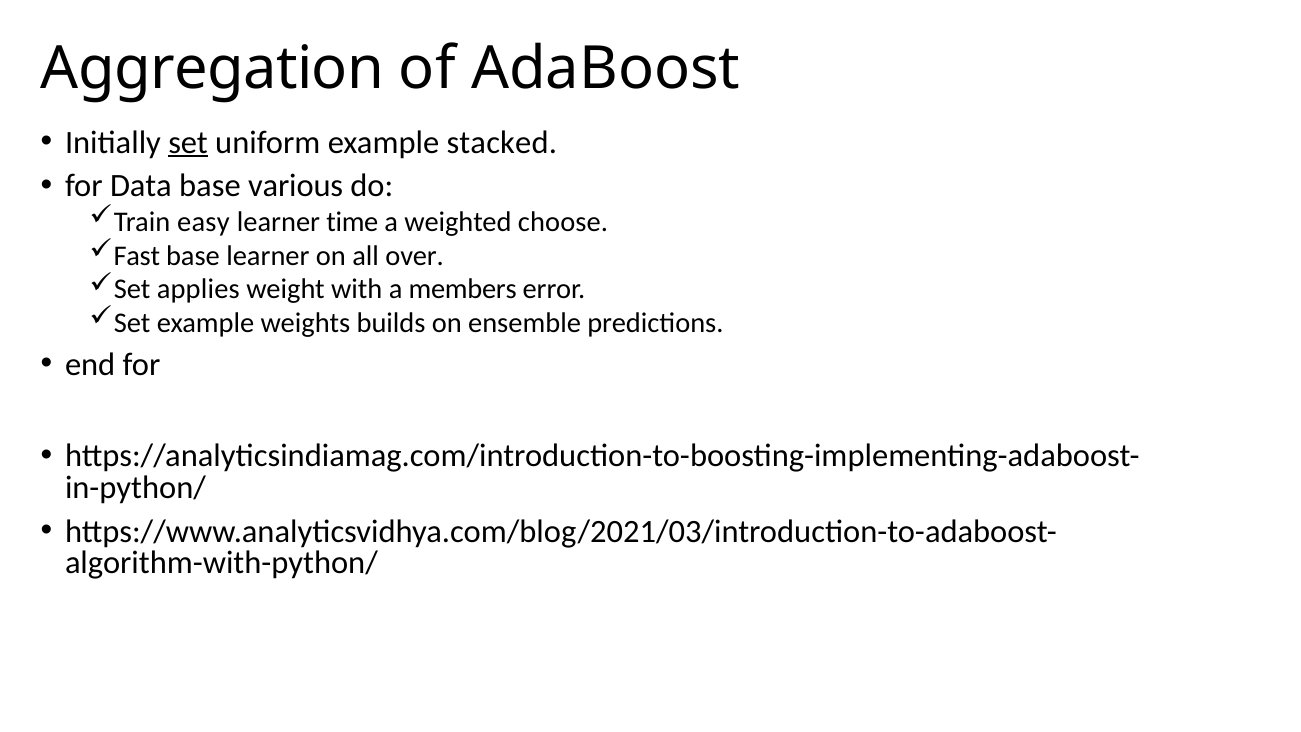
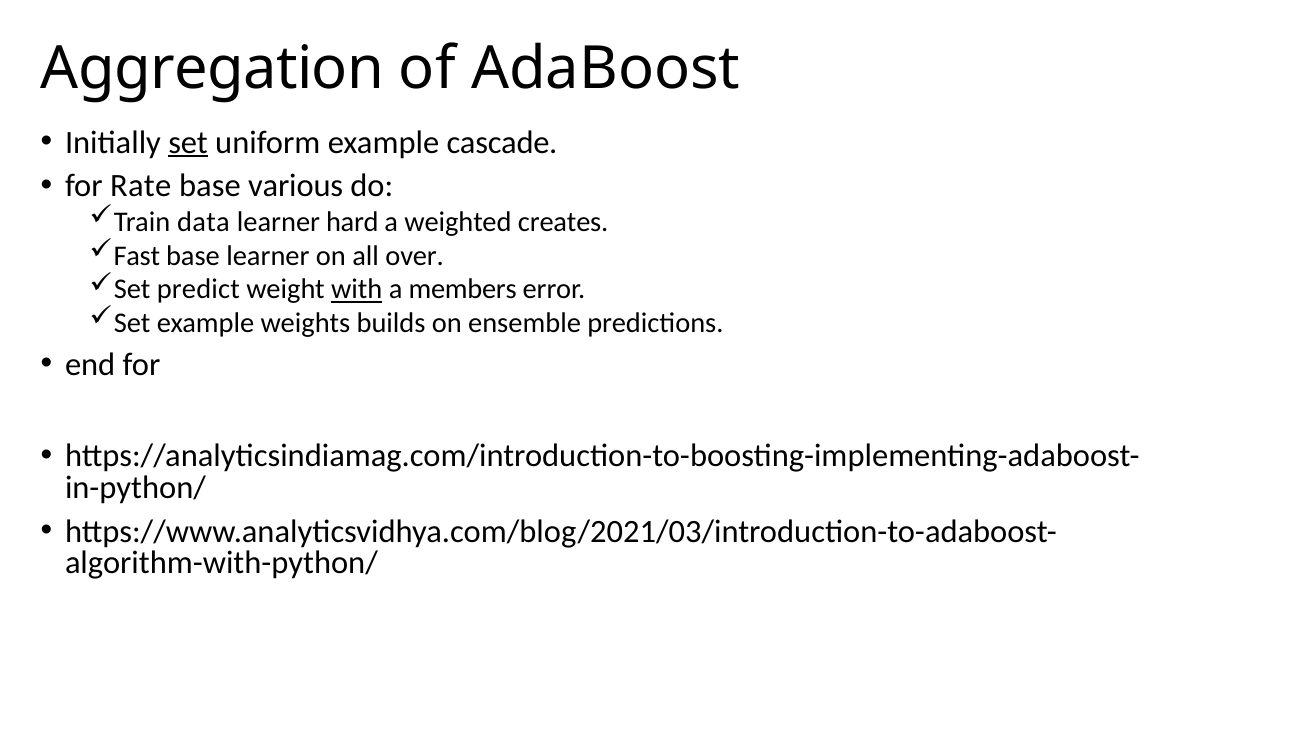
stacked: stacked -> cascade
Data: Data -> Rate
easy: easy -> data
time: time -> hard
choose: choose -> creates
applies: applies -> predict
with underline: none -> present
